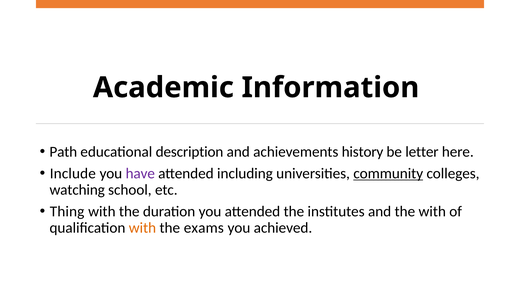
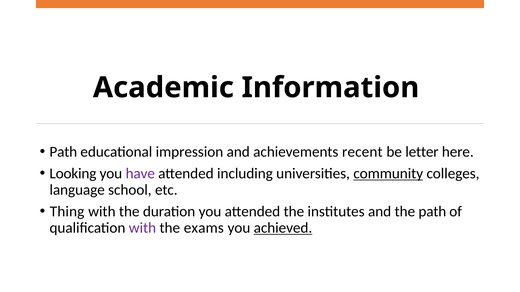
description: description -> impression
history: history -> recent
Include: Include -> Looking
watching: watching -> language
the with: with -> path
with at (142, 228) colour: orange -> purple
achieved underline: none -> present
